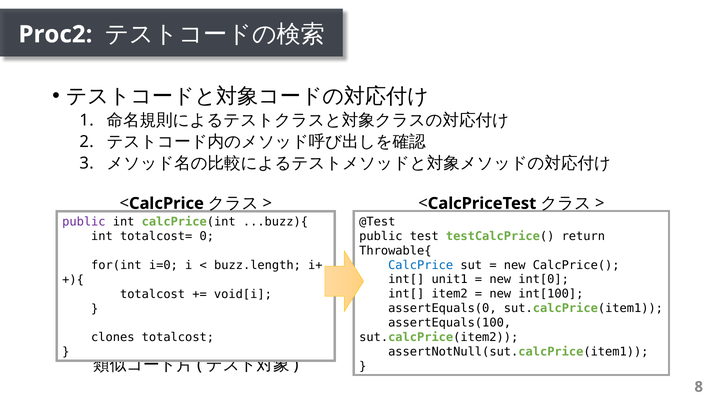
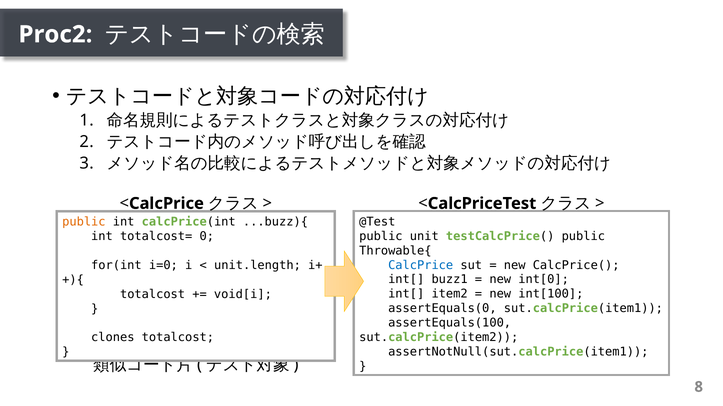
public at (84, 222) colour: purple -> orange
test: test -> unit
testCalcPrice( return: return -> public
buzz.length: buzz.length -> unit.length
unit1: unit1 -> buzz1
